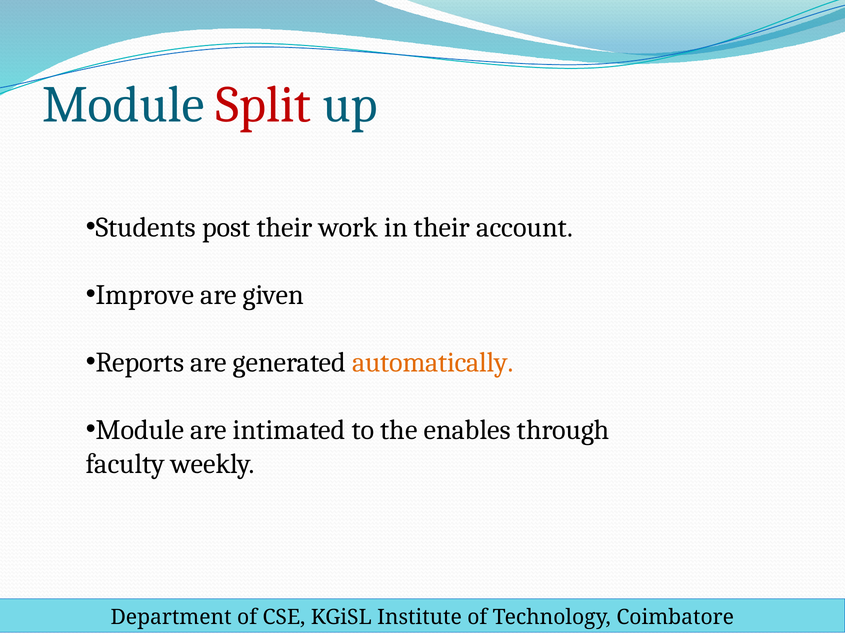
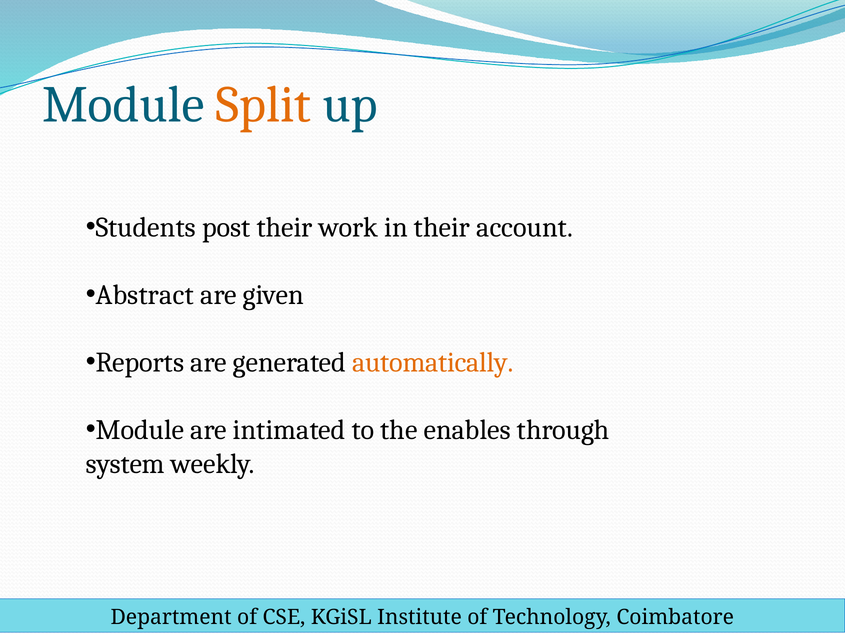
Split colour: red -> orange
Improve: Improve -> Abstract
faculty: faculty -> system
